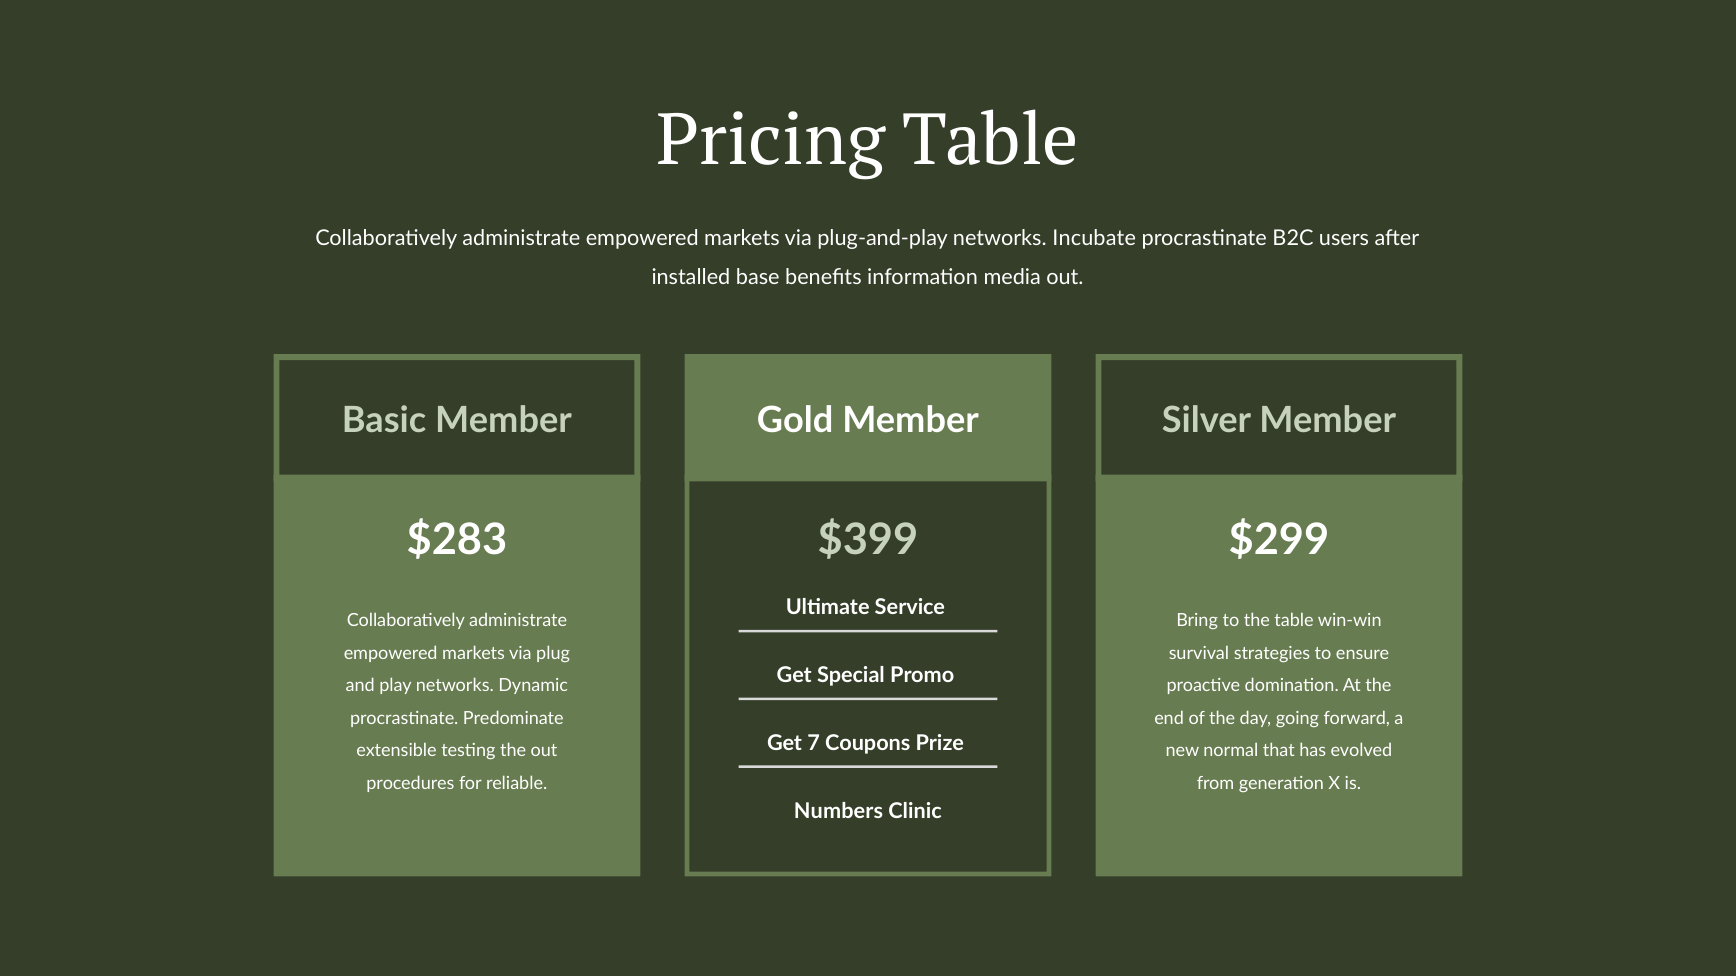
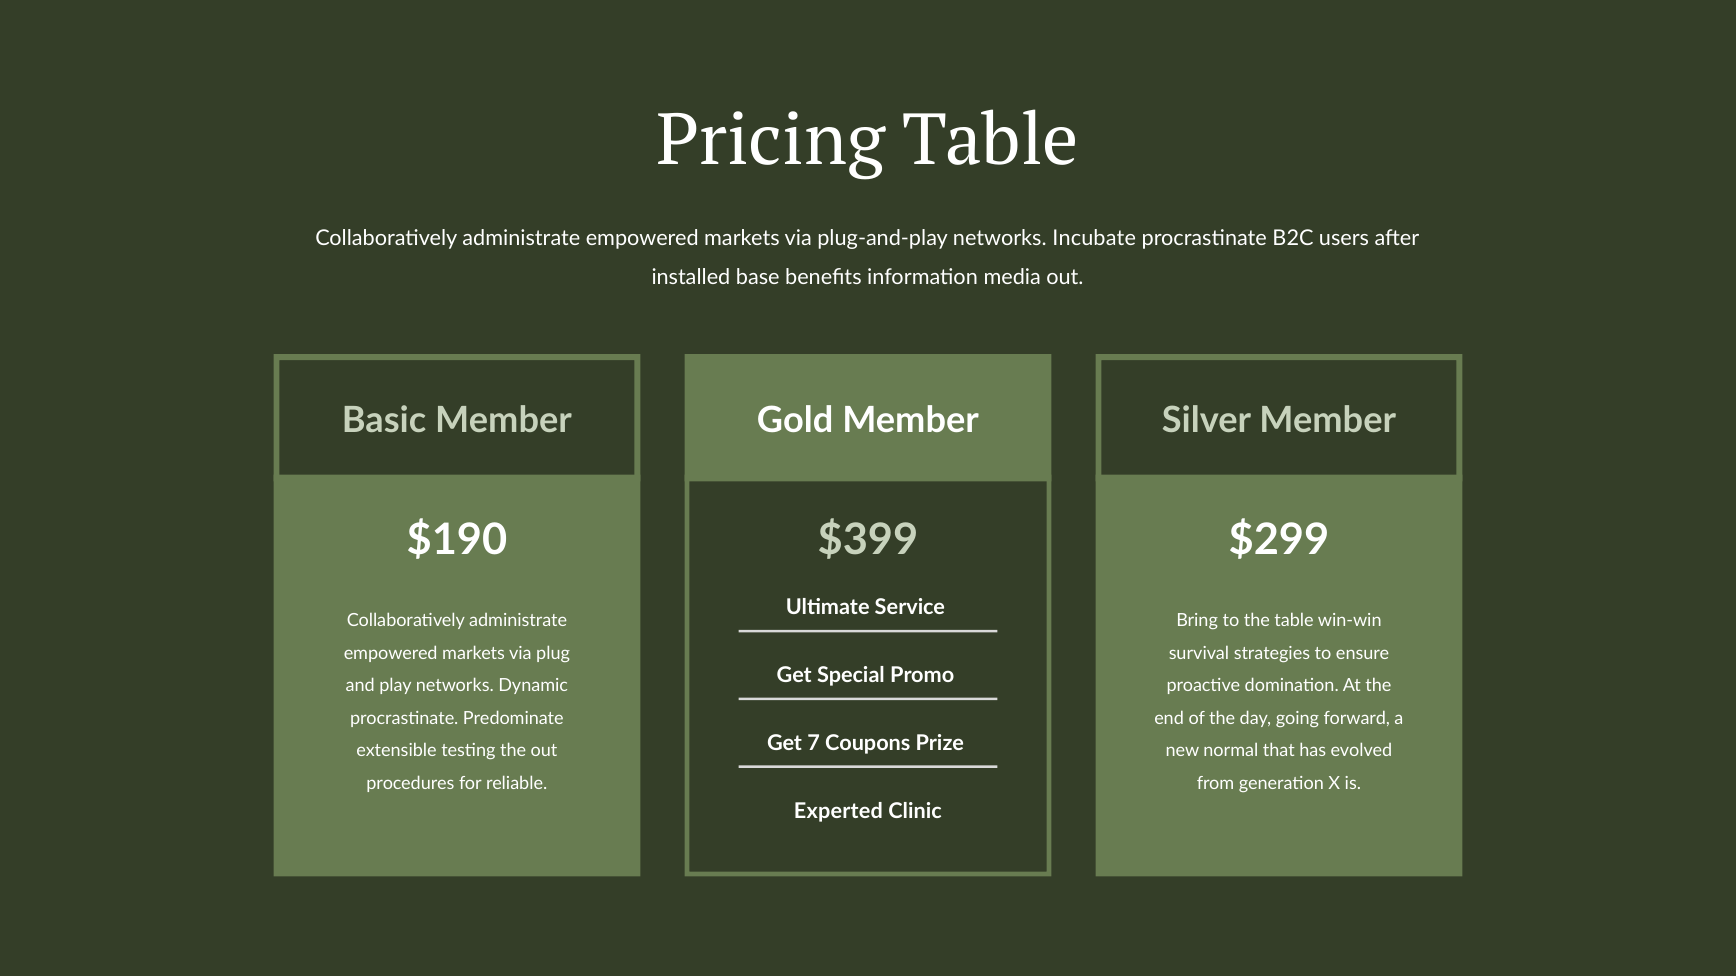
$283: $283 -> $190
Numbers: Numbers -> Experted
